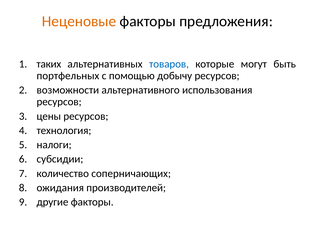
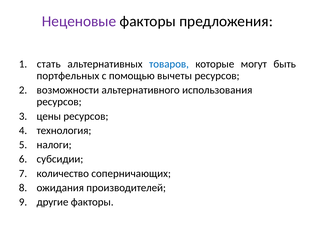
Неценовые colour: orange -> purple
таких: таких -> стать
добычу: добычу -> вычеты
